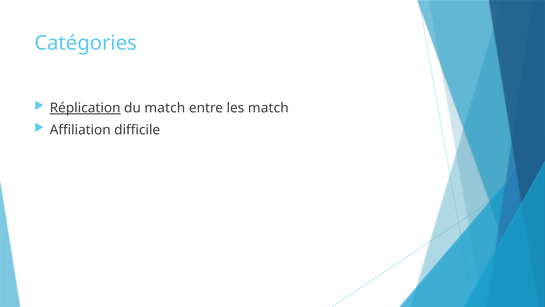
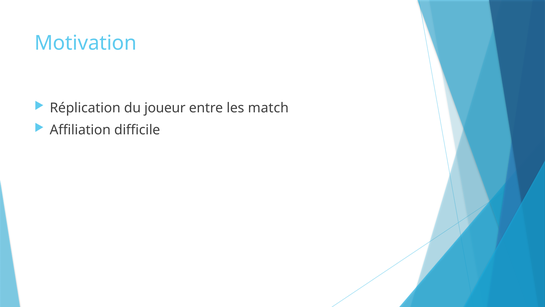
Catégories: Catégories -> Motivation
Réplication underline: present -> none
du match: match -> joueur
